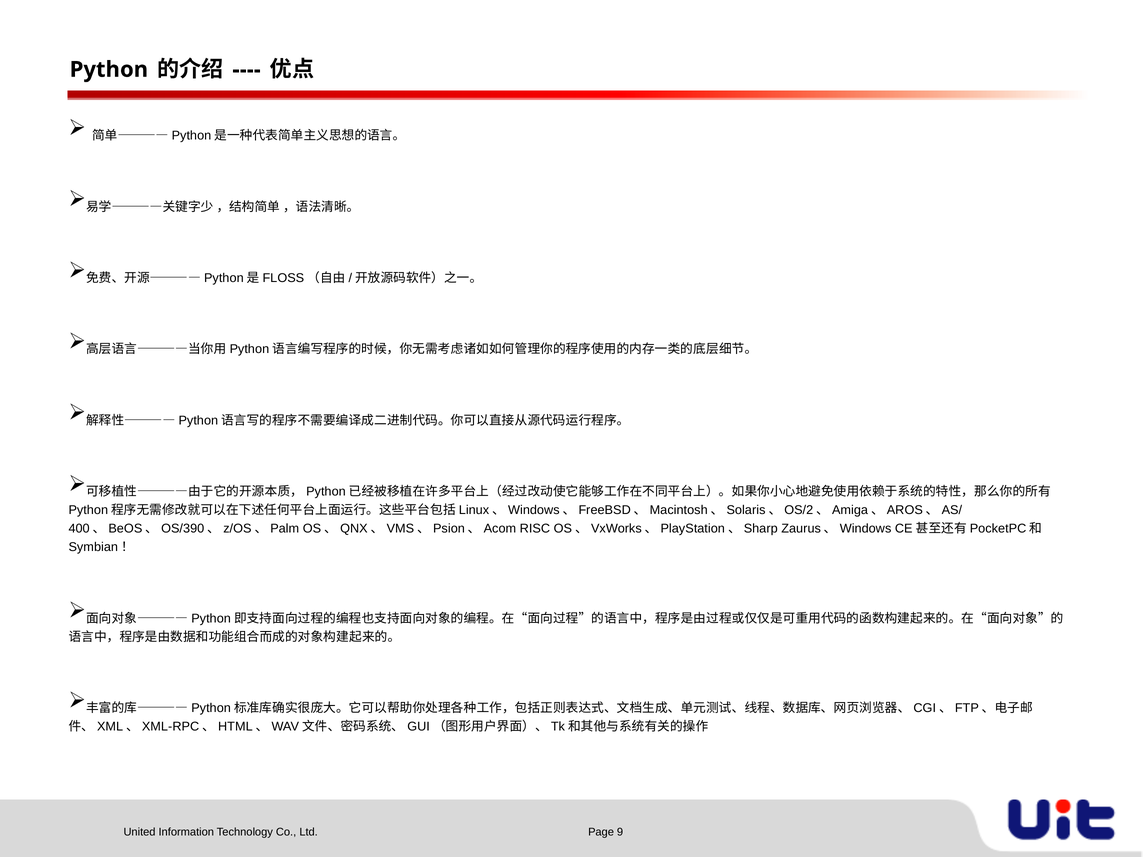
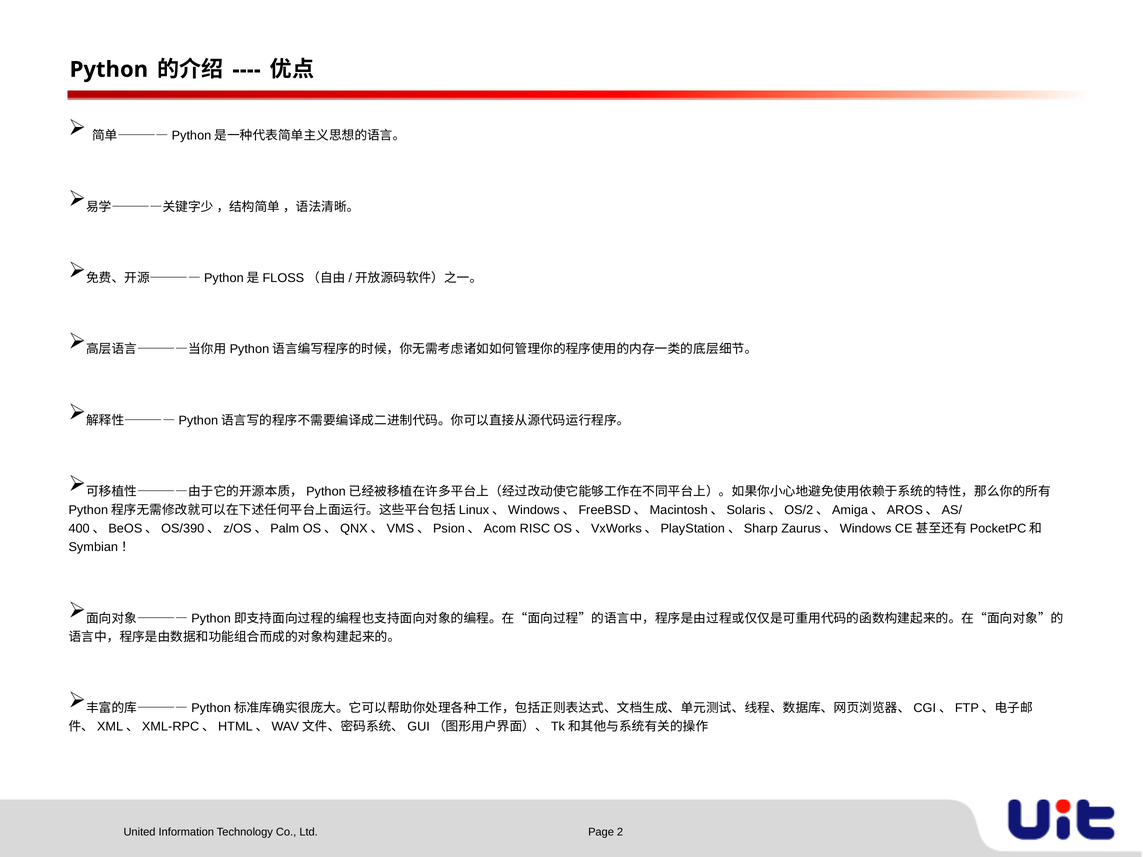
9: 9 -> 2
